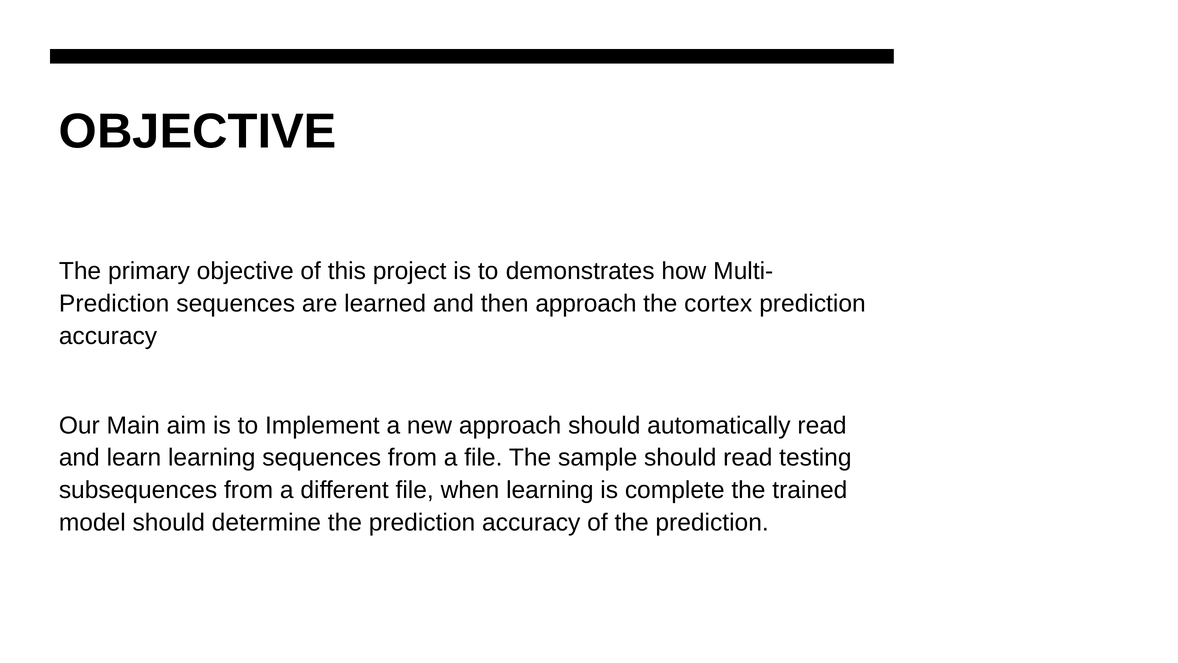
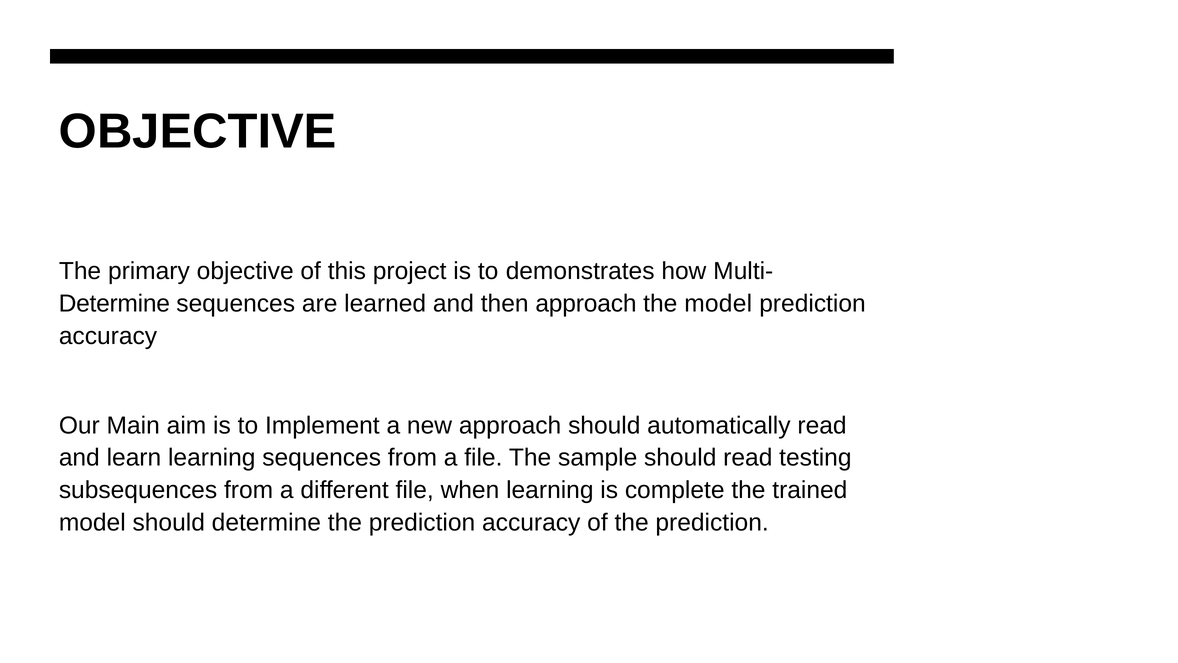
Prediction at (114, 303): Prediction -> Determine
the cortex: cortex -> model
